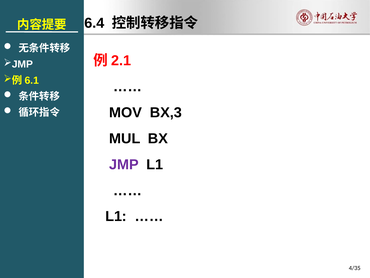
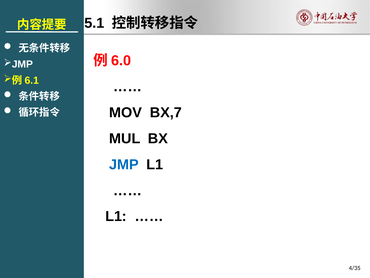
6.4: 6.4 -> 5.1
2.1: 2.1 -> 6.0
BX,3: BX,3 -> BX,7
JMP colour: purple -> blue
